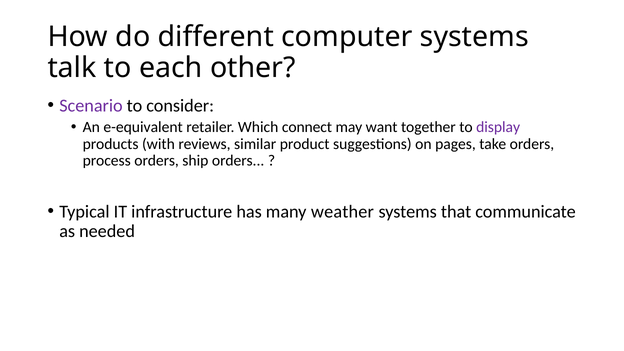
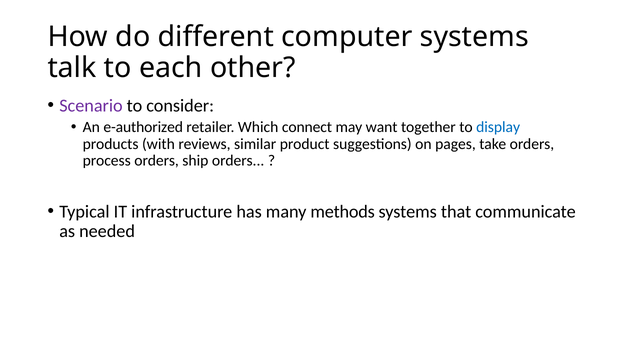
e-equivalent: e-equivalent -> e-authorized
display colour: purple -> blue
weather: weather -> methods
